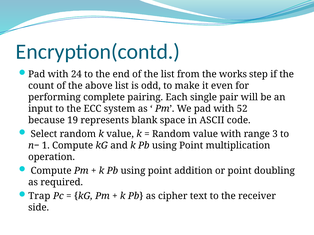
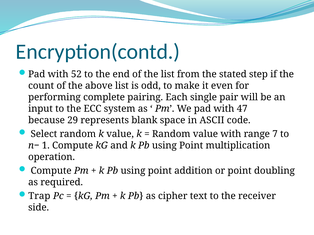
24: 24 -> 52
works: works -> stated
52: 52 -> 47
19: 19 -> 29
3: 3 -> 7
